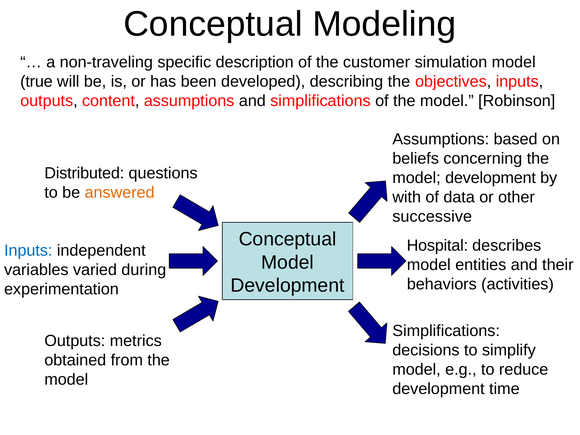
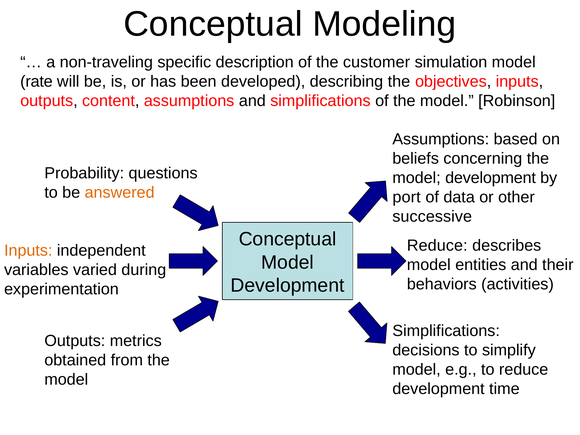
true: true -> rate
Distributed: Distributed -> Probability
with: with -> port
Hospital at (437, 246): Hospital -> Reduce
Inputs at (28, 250) colour: blue -> orange
